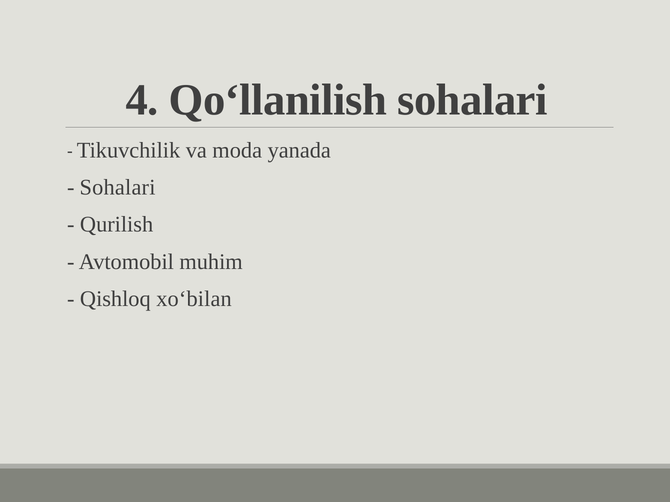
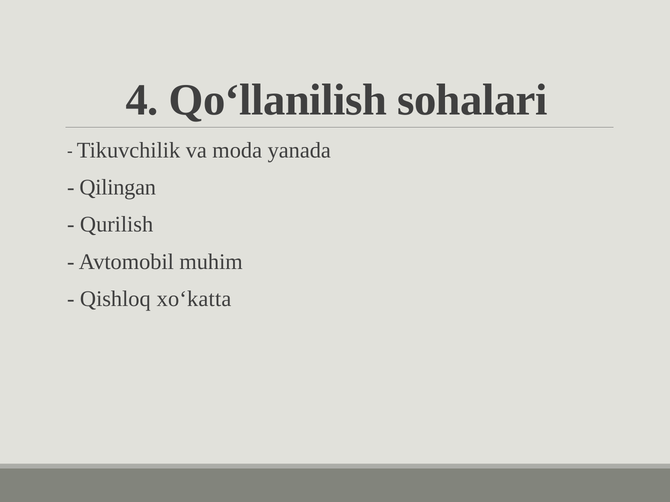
Sohalari at (118, 188): Sohalari -> Qilingan
xo‘bilan: xo‘bilan -> xo‘katta
